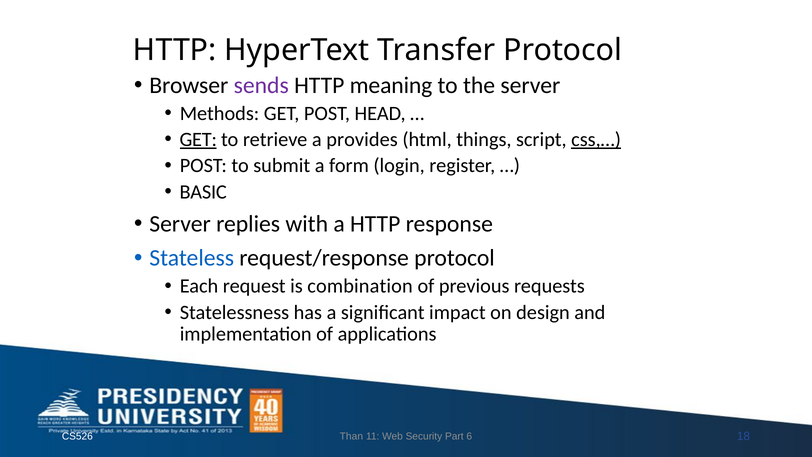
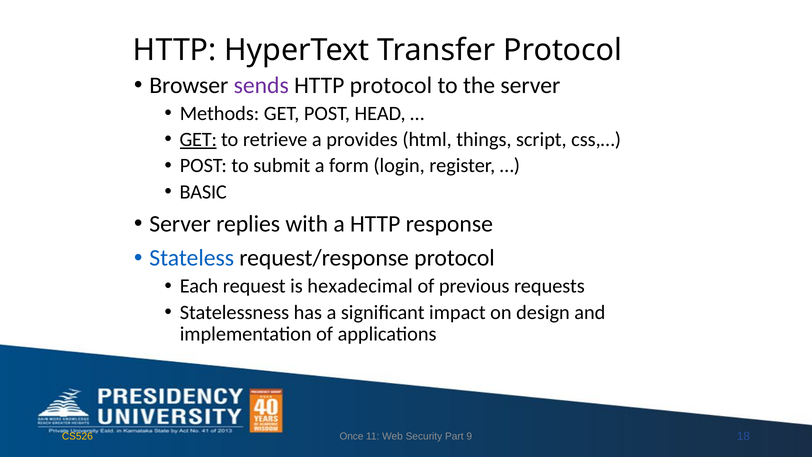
HTTP meaning: meaning -> protocol
css,… underline: present -> none
combination: combination -> hexadecimal
CS526 colour: white -> yellow
Than: Than -> Once
6: 6 -> 9
